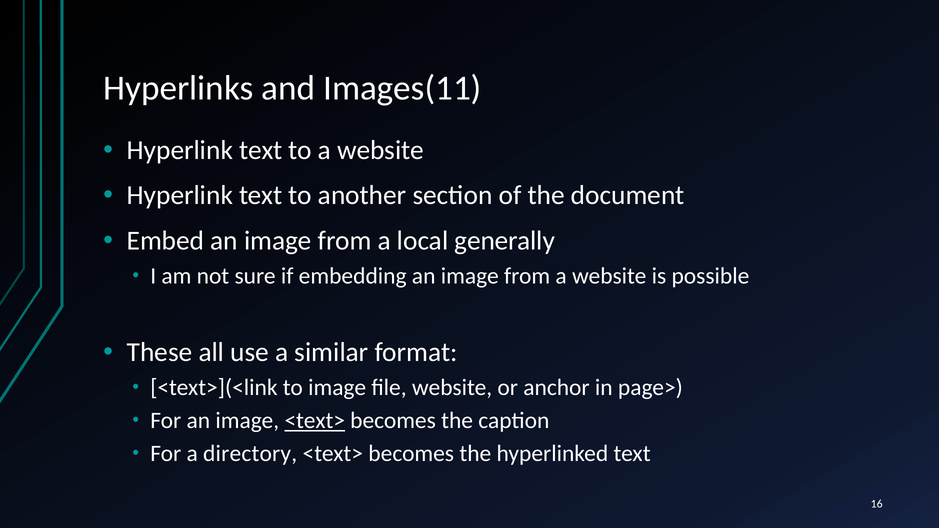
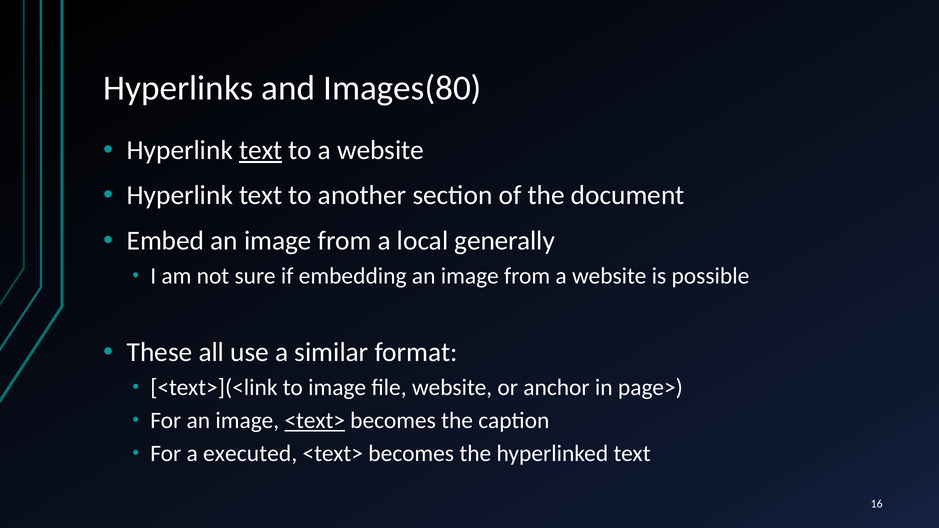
Images(11: Images(11 -> Images(80
text at (261, 150) underline: none -> present
directory: directory -> executed
